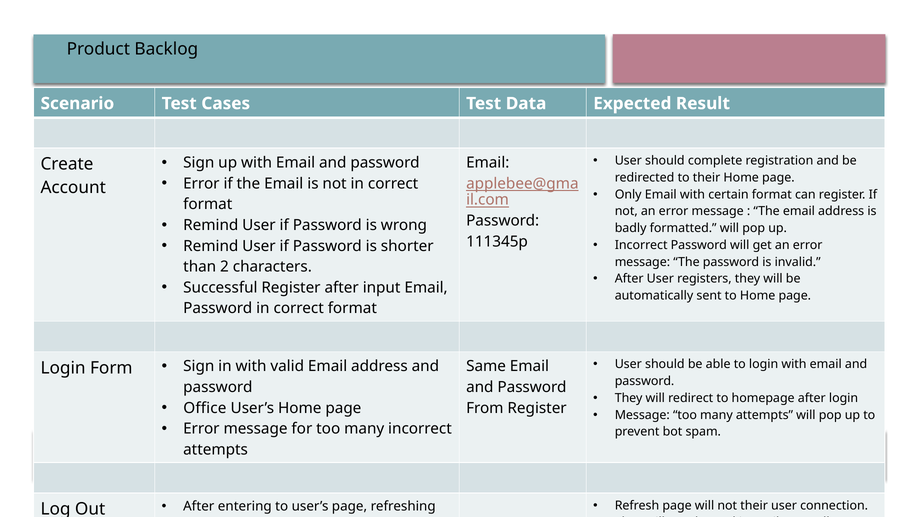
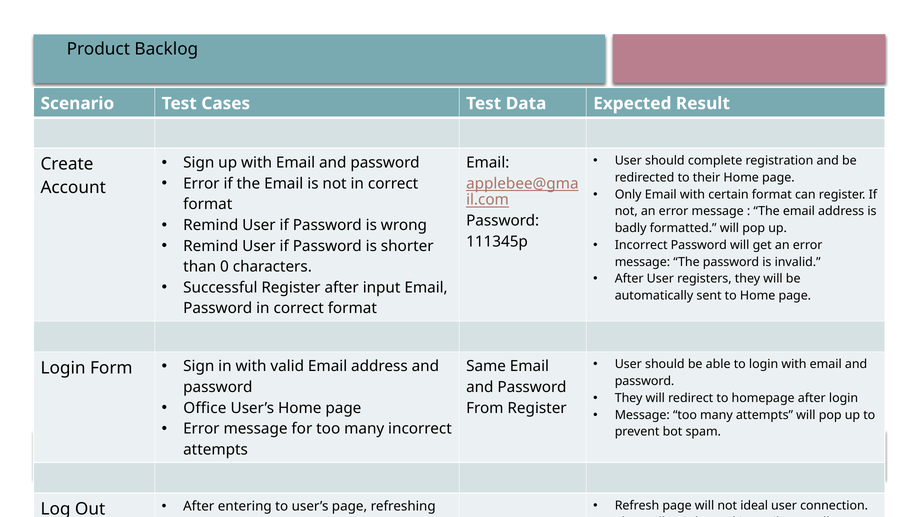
2: 2 -> 0
not their: their -> ideal
